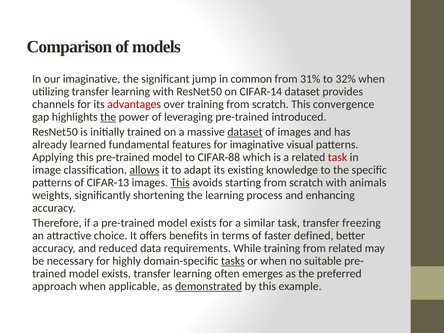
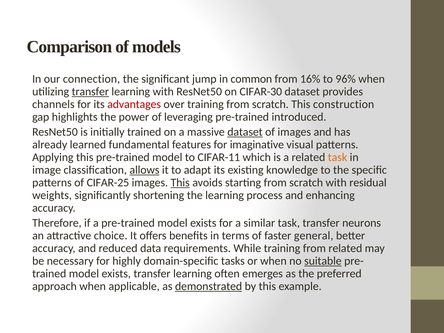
our imaginative: imaginative -> connection
31%: 31% -> 16%
32%: 32% -> 96%
transfer at (90, 92) underline: none -> present
CIFAR-14: CIFAR-14 -> CIFAR-30
convergence: convergence -> construction
the at (108, 117) underline: present -> none
CIFAR-88: CIFAR-88 -> CIFAR-11
task at (337, 157) colour: red -> orange
CIFAR-13: CIFAR-13 -> CIFAR-25
animals: animals -> residual
freezing: freezing -> neurons
defined: defined -> general
tasks underline: present -> none
suitable underline: none -> present
